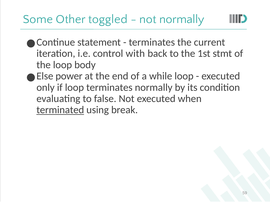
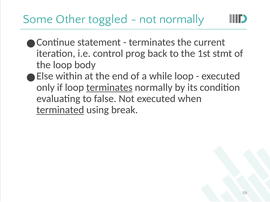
with: with -> prog
power: power -> within
terminates at (109, 88) underline: none -> present
